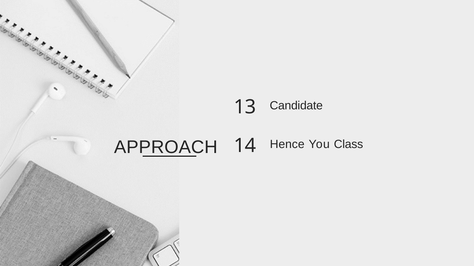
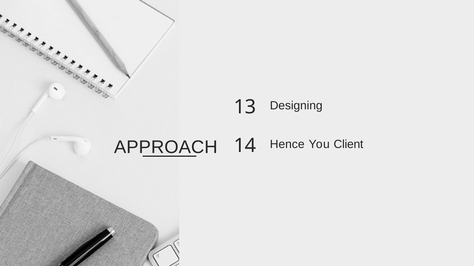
Candidate: Candidate -> Designing
Class: Class -> Client
